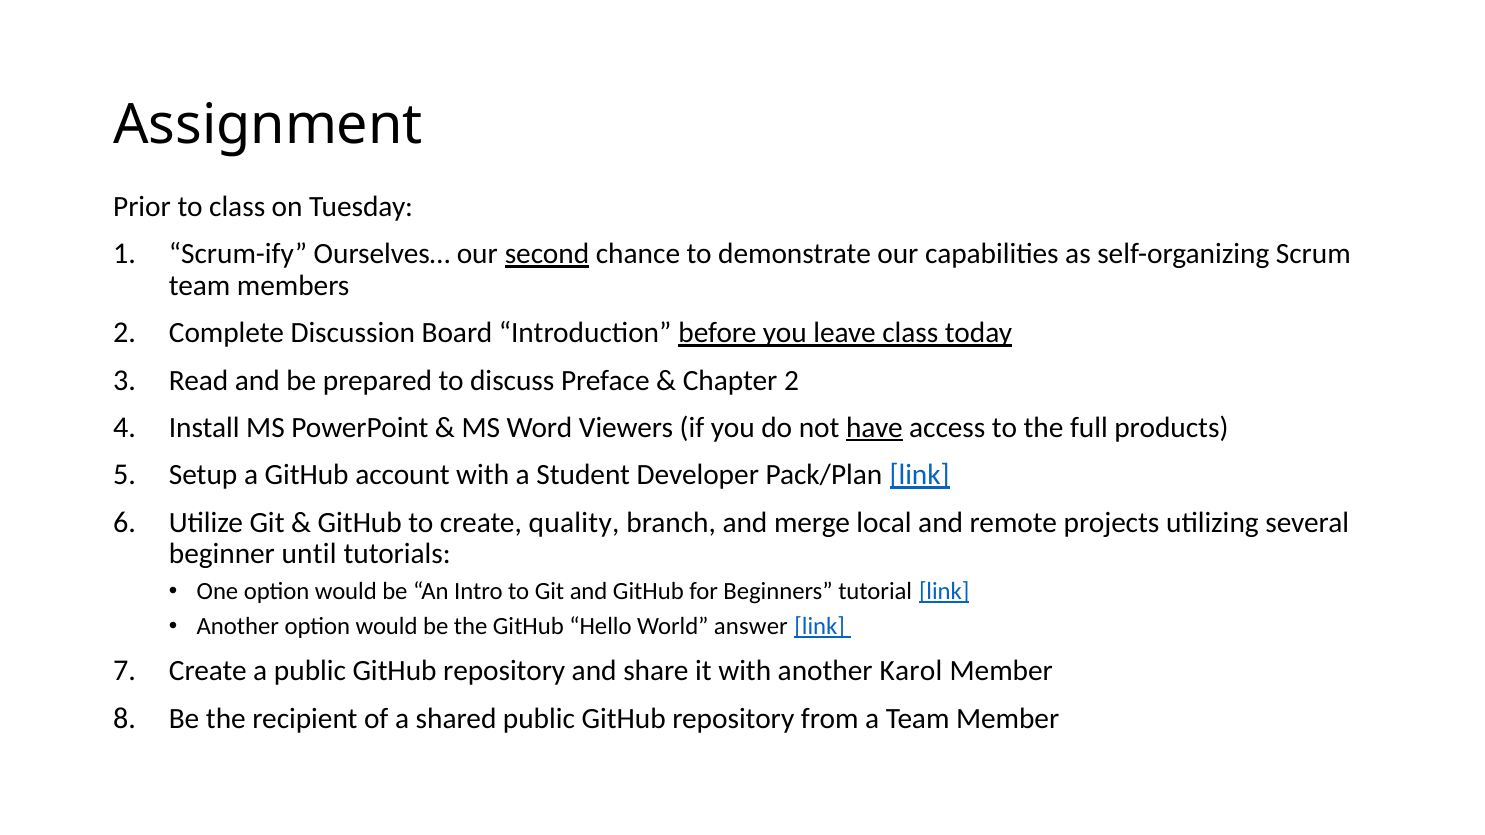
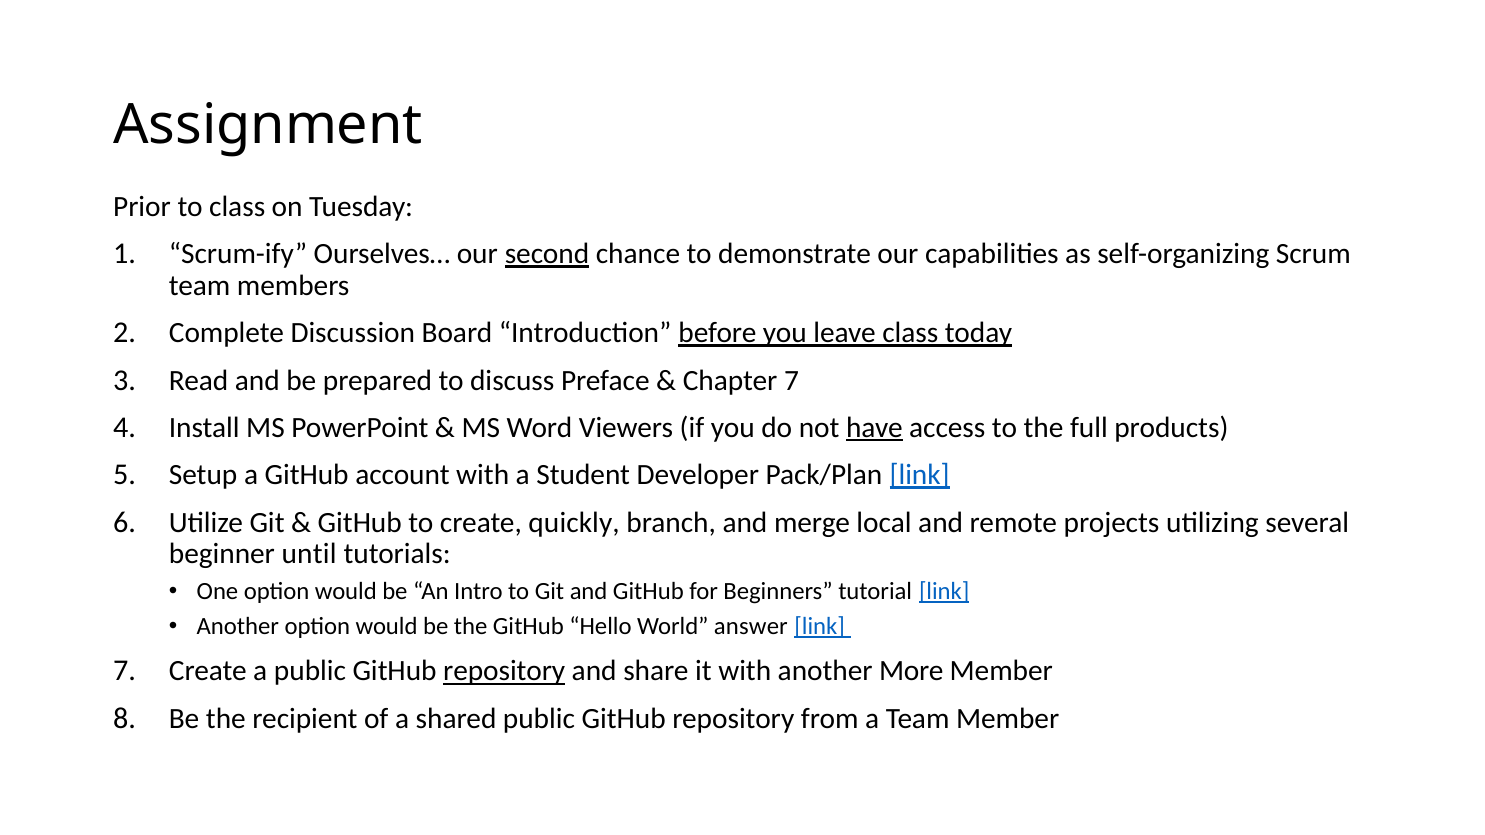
Chapter 2: 2 -> 7
quality: quality -> quickly
repository at (504, 671) underline: none -> present
Karol: Karol -> More
